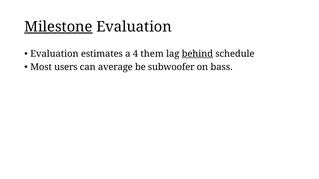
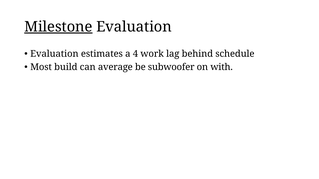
them: them -> work
behind underline: present -> none
users: users -> build
bass: bass -> with
